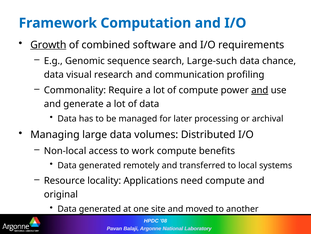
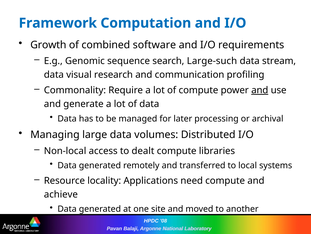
Growth underline: present -> none
chance: chance -> stream
work: work -> dealt
benefits: benefits -> libraries
original: original -> achieve
